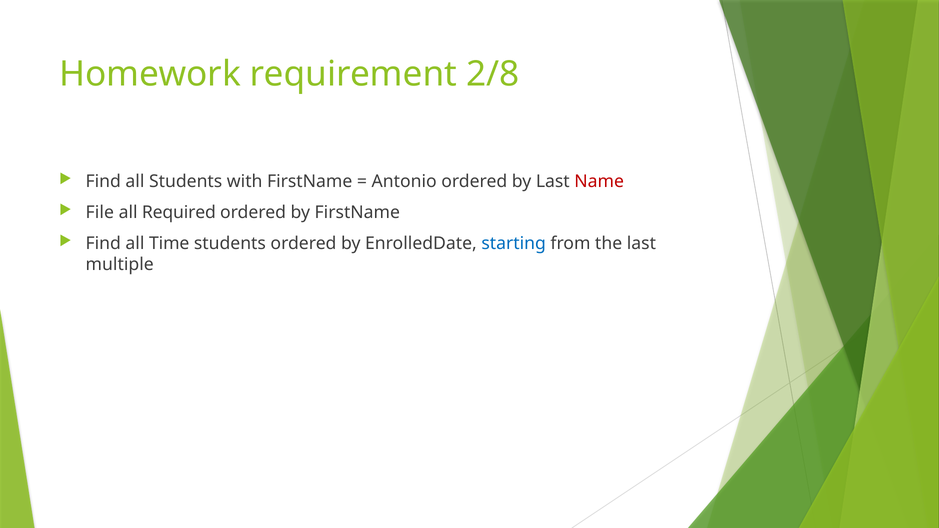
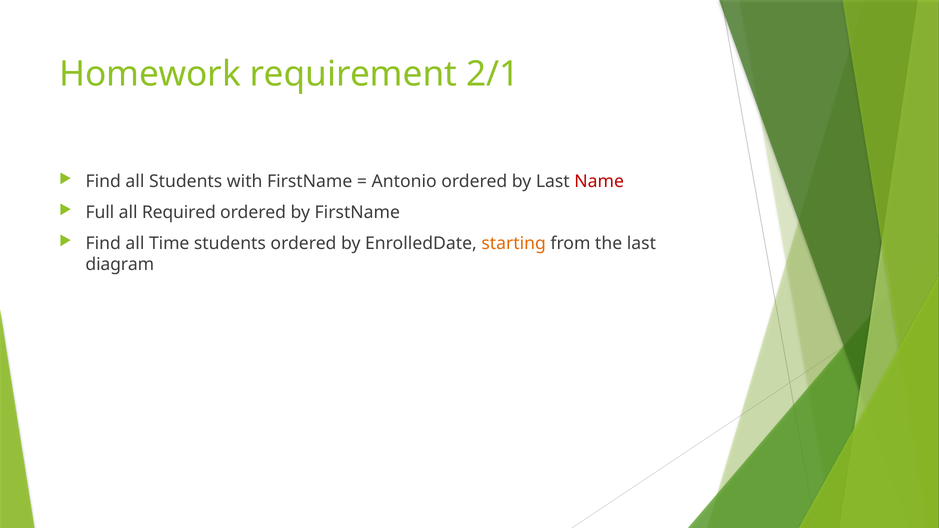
2/8: 2/8 -> 2/1
File: File -> Full
starting colour: blue -> orange
multiple: multiple -> diagram
